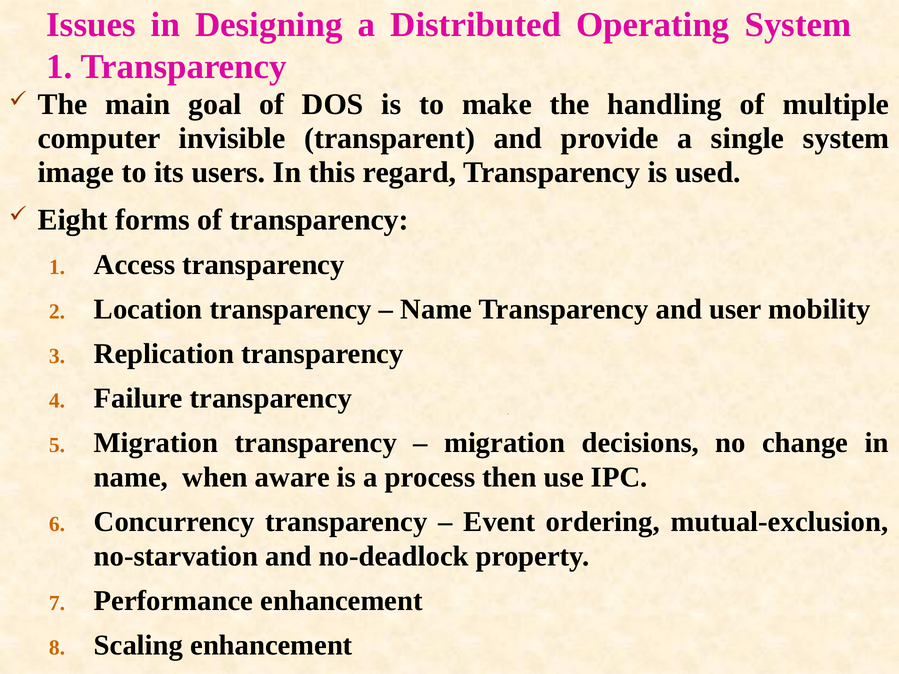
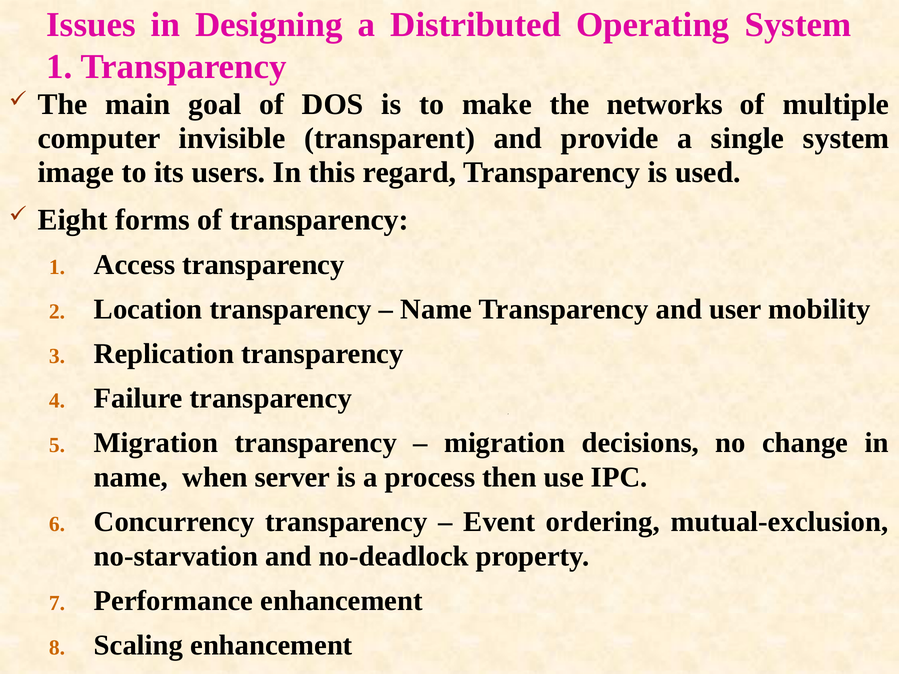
handling: handling -> networks
aware: aware -> server
